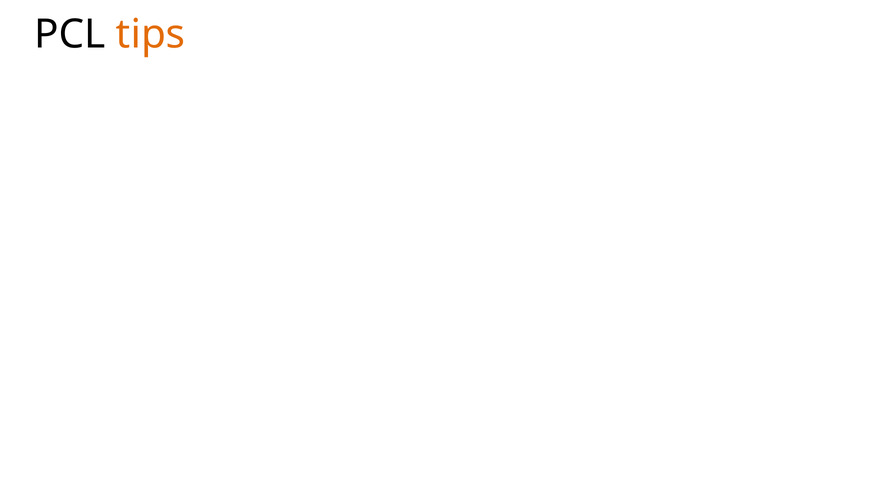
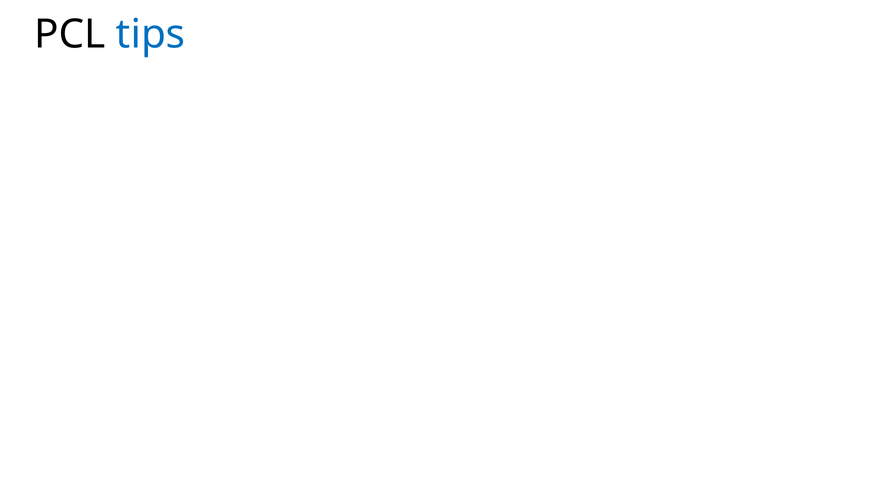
tips colour: orange -> blue
